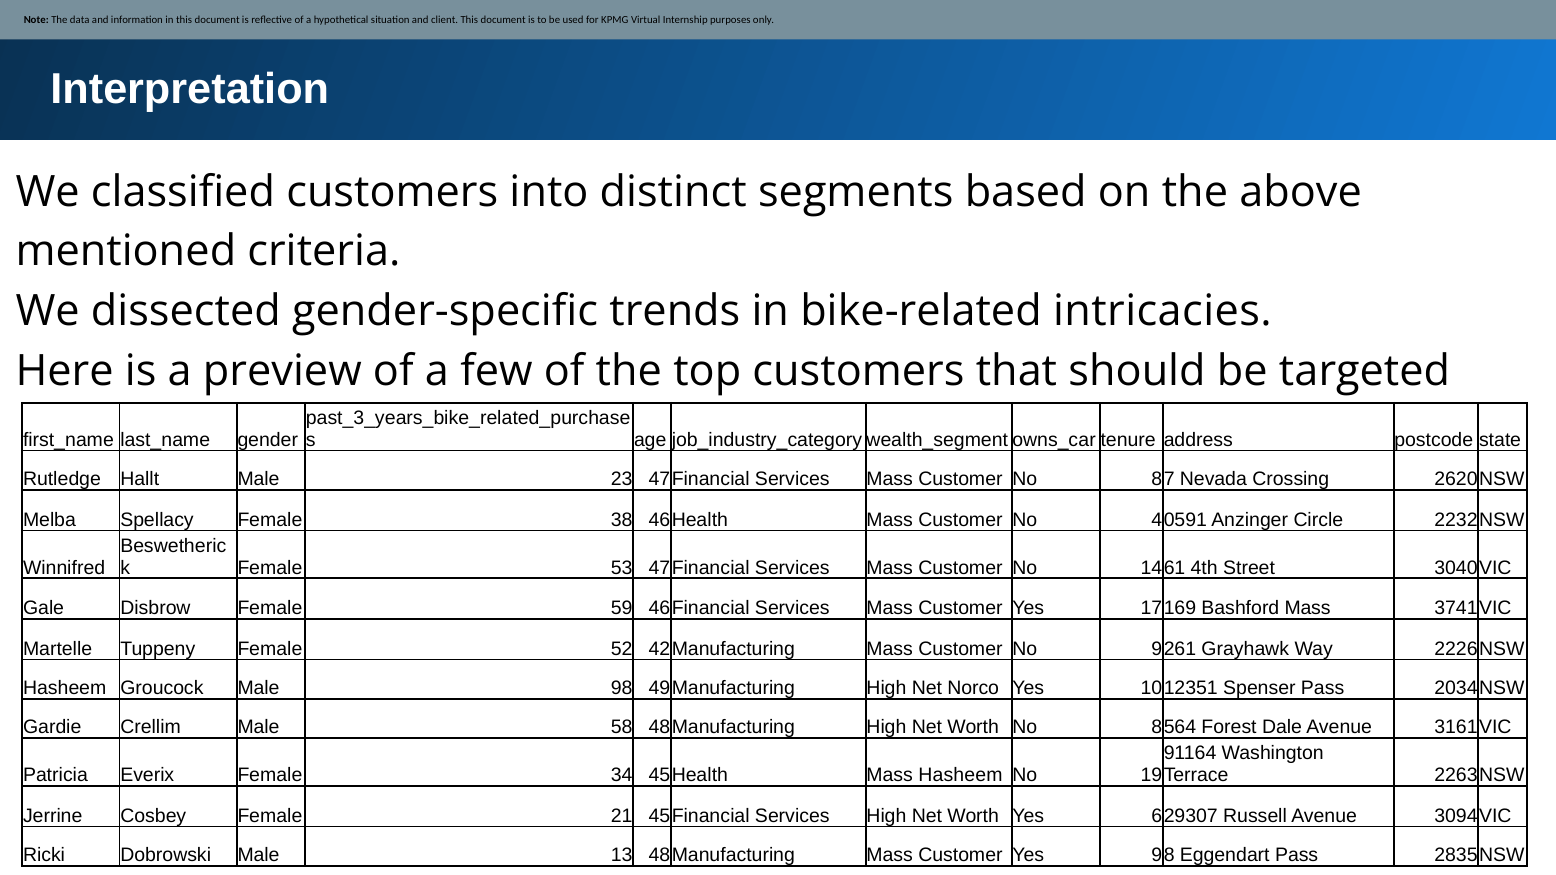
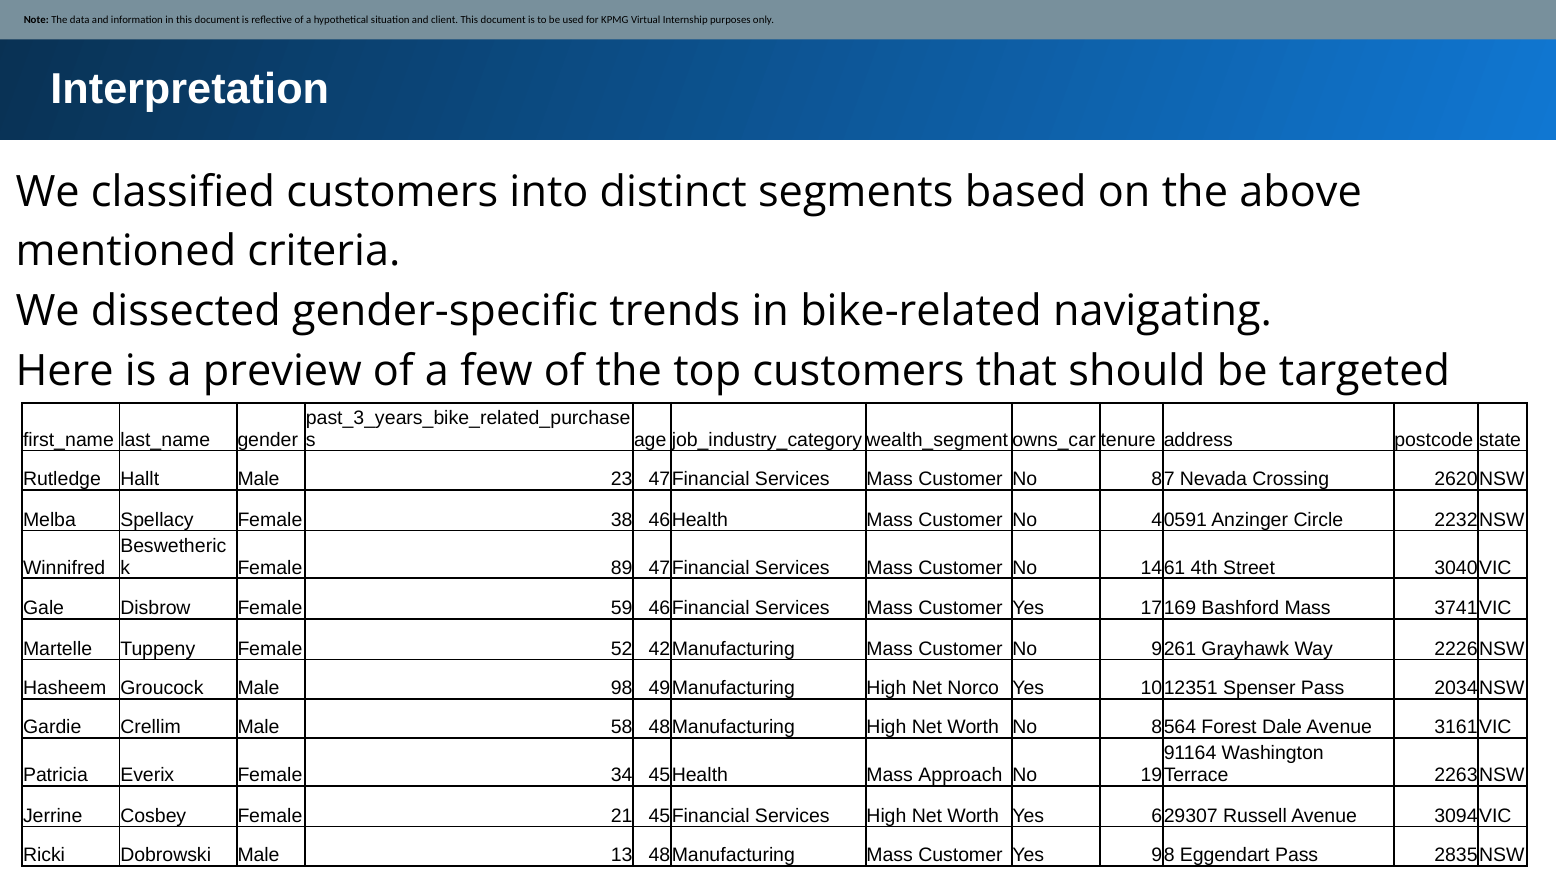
intricacies: intricacies -> navigating
53: 53 -> 89
Mass Hasheem: Hasheem -> Approach
